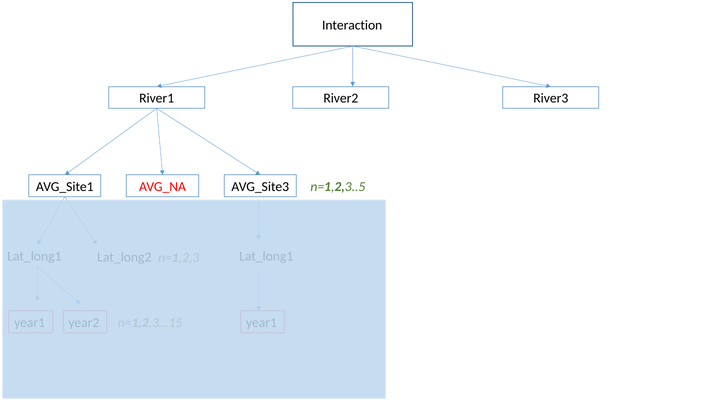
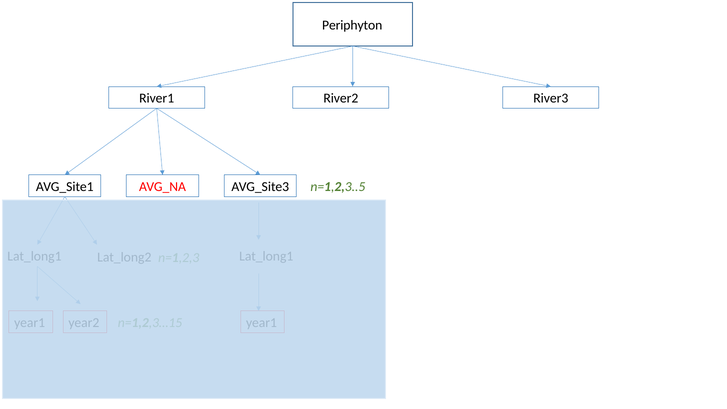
Interaction: Interaction -> Periphyton
